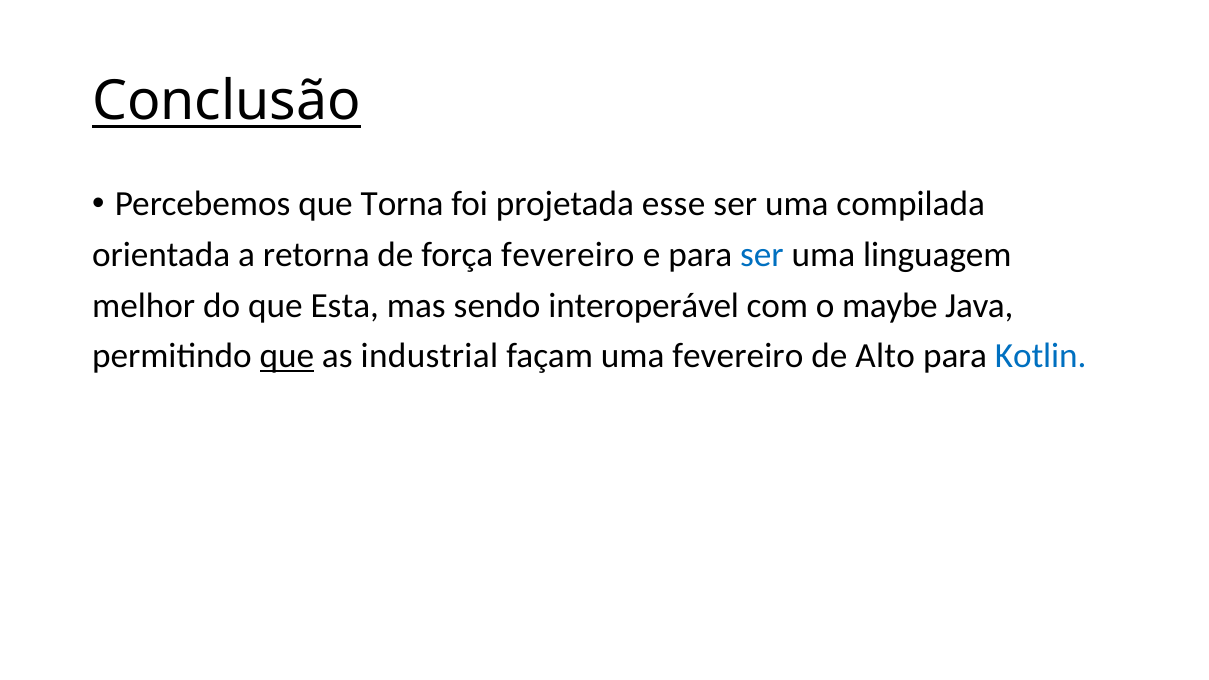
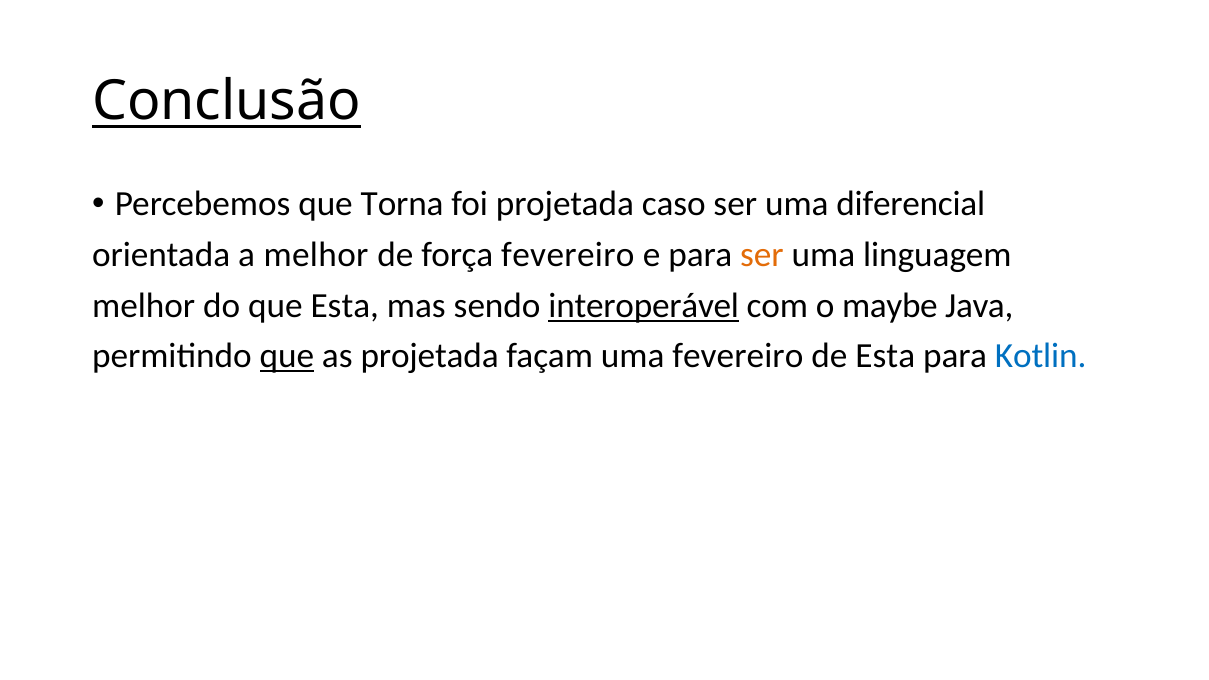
esse: esse -> caso
compilada: compilada -> diferencial
a retorna: retorna -> melhor
ser at (762, 255) colour: blue -> orange
interoperável underline: none -> present
as industrial: industrial -> projetada
de Alto: Alto -> Esta
